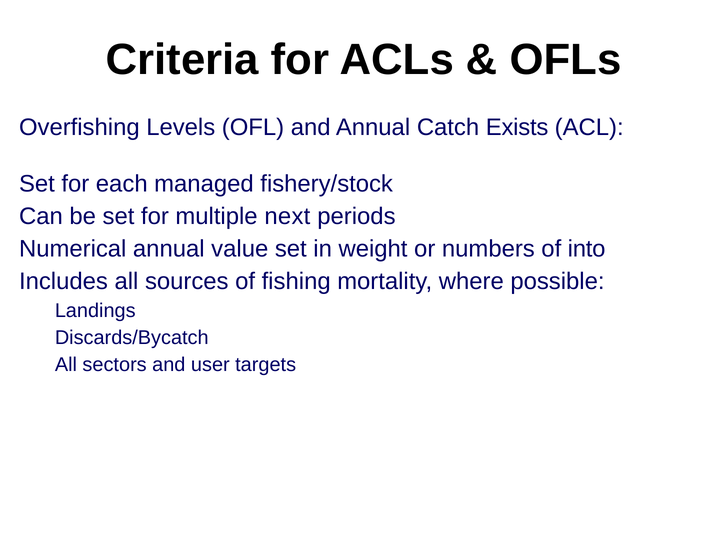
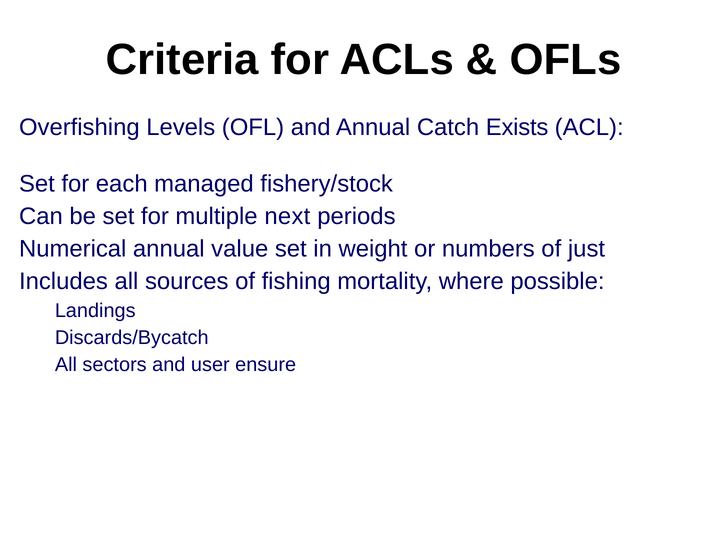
into: into -> just
targets: targets -> ensure
